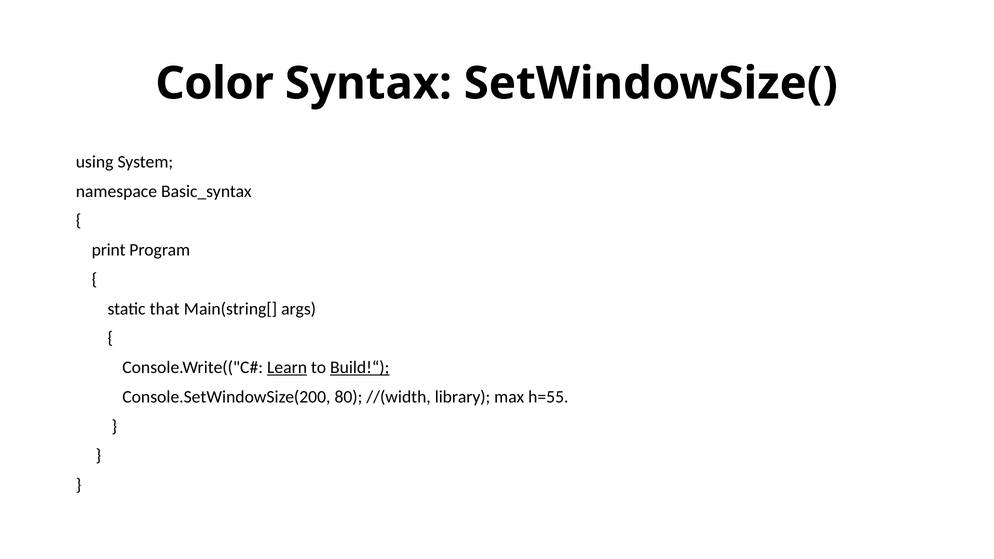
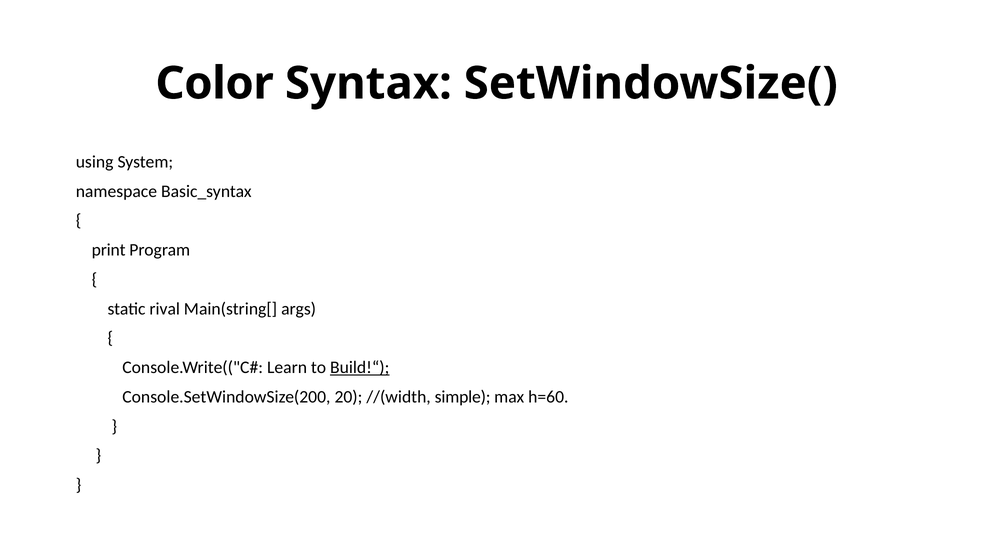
that: that -> rival
Learn underline: present -> none
80: 80 -> 20
library: library -> simple
h=55: h=55 -> h=60
